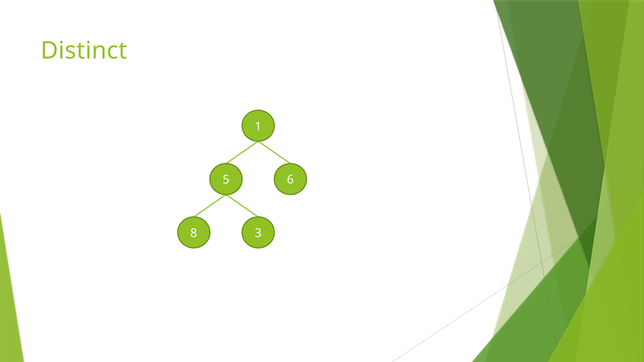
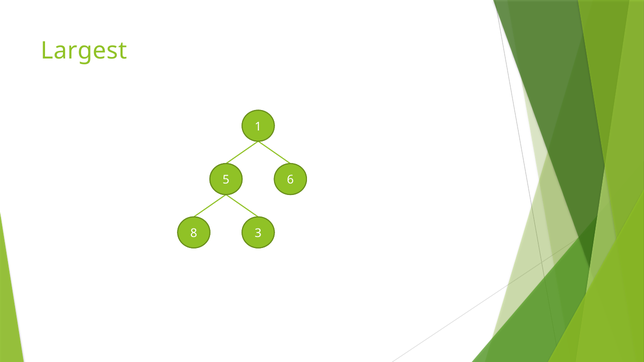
Distinct: Distinct -> Largest
